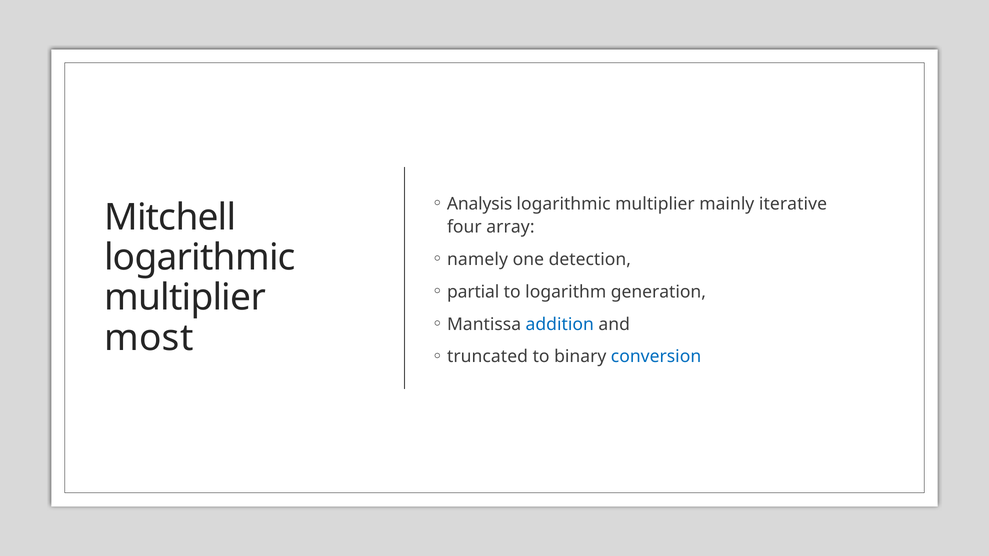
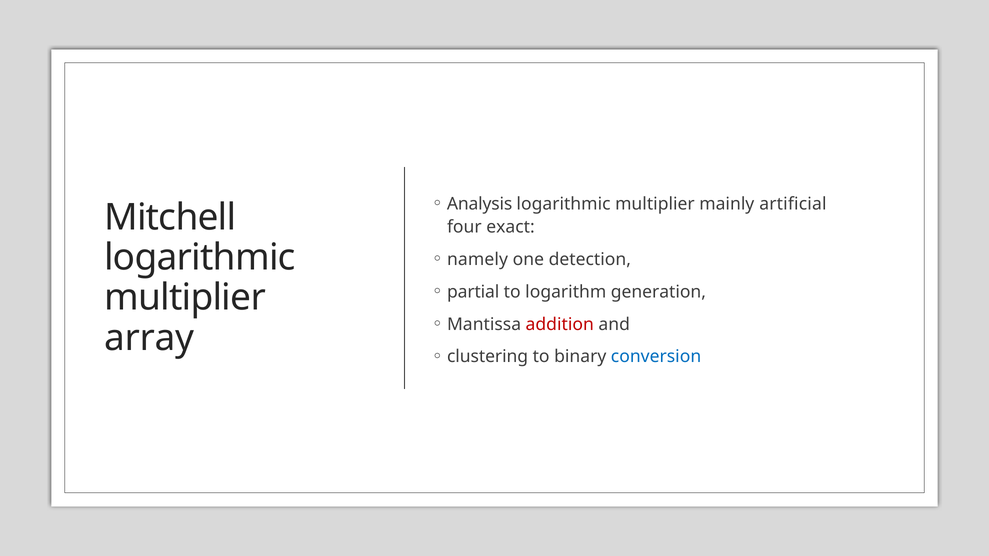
iterative: iterative -> artificial
array: array -> exact
addition colour: blue -> red
most: most -> array
truncated: truncated -> clustering
